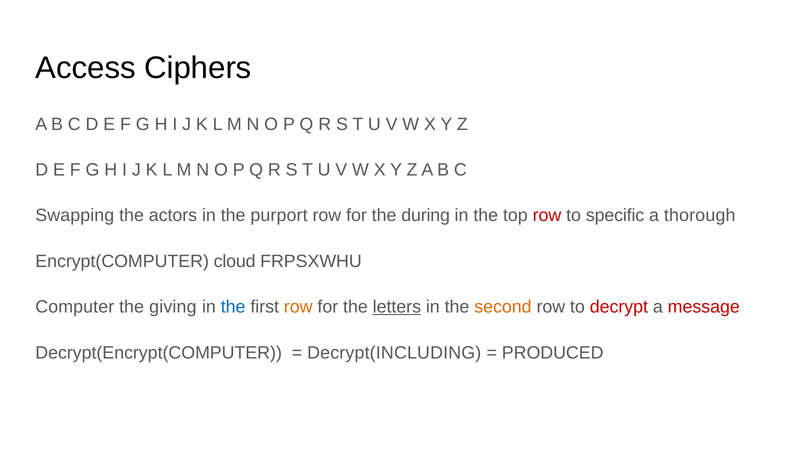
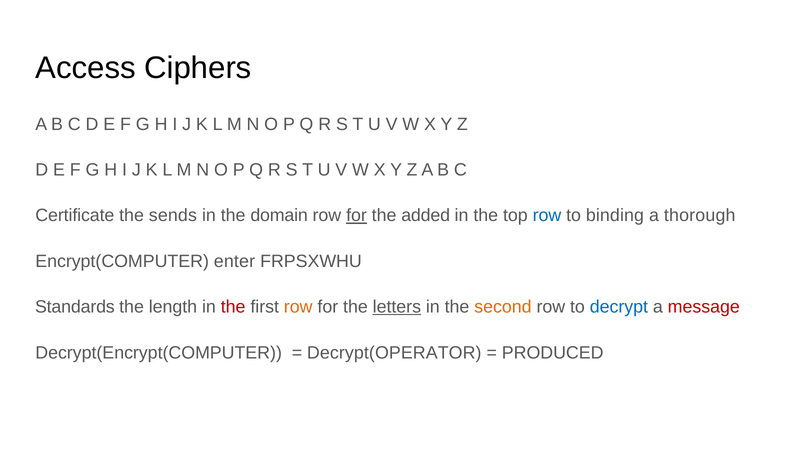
Swapping: Swapping -> Certificate
actors: actors -> sends
purport: purport -> domain
for at (357, 216) underline: none -> present
during: during -> added
row at (547, 216) colour: red -> blue
specific: specific -> binding
cloud: cloud -> enter
Computer: Computer -> Standards
giving: giving -> length
the at (233, 307) colour: blue -> red
decrypt colour: red -> blue
Decrypt(INCLUDING: Decrypt(INCLUDING -> Decrypt(OPERATOR
